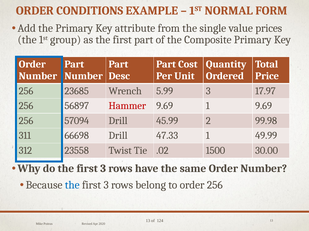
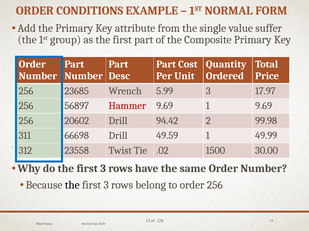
prices: prices -> suffer
57094: 57094 -> 20602
45.99: 45.99 -> 94.42
47.33: 47.33 -> 49.59
the at (72, 186) colour: blue -> black
